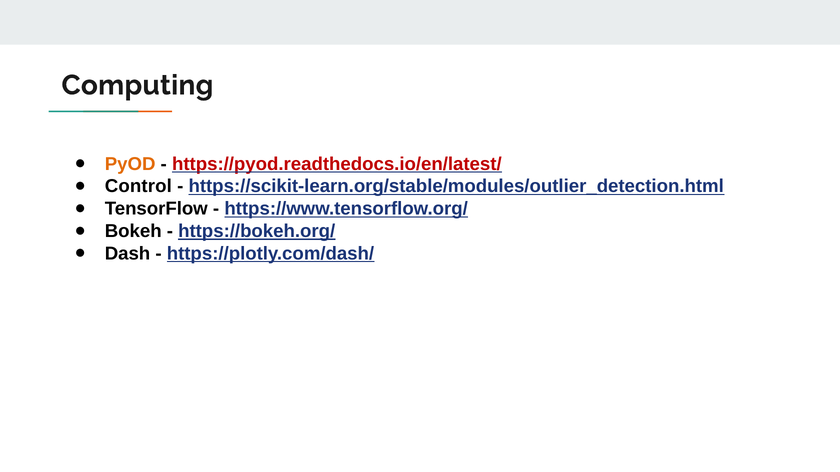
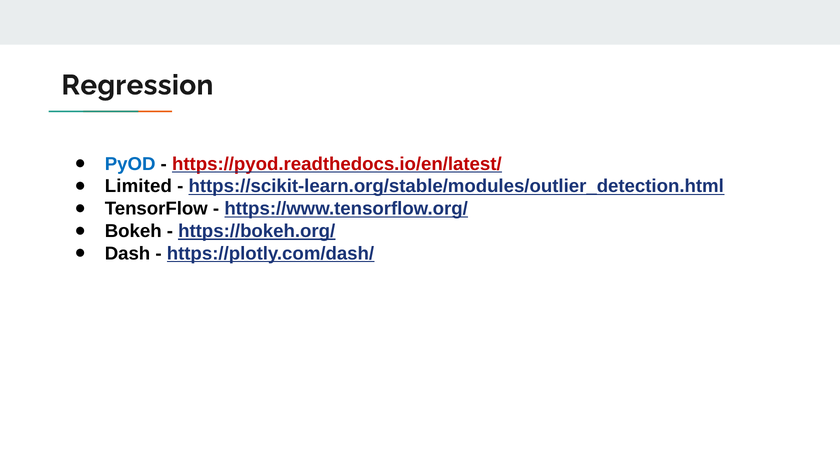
Computing: Computing -> Regression
PyOD colour: orange -> blue
Control: Control -> Limited
